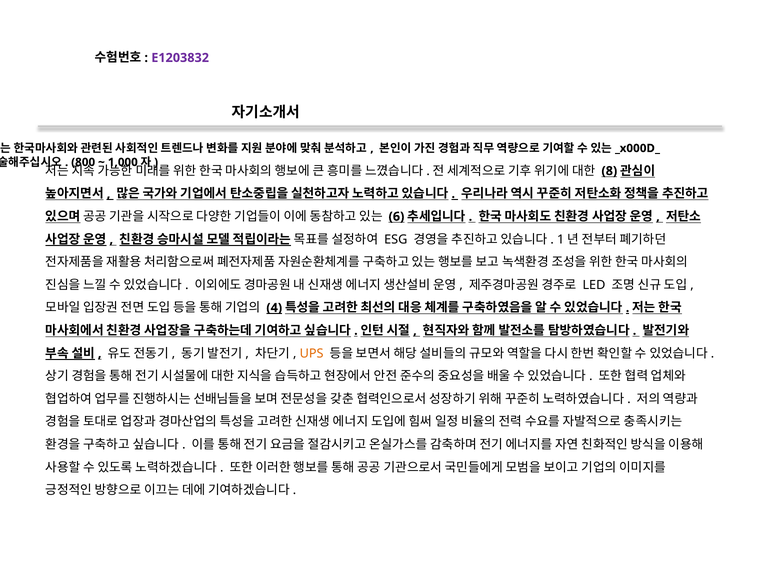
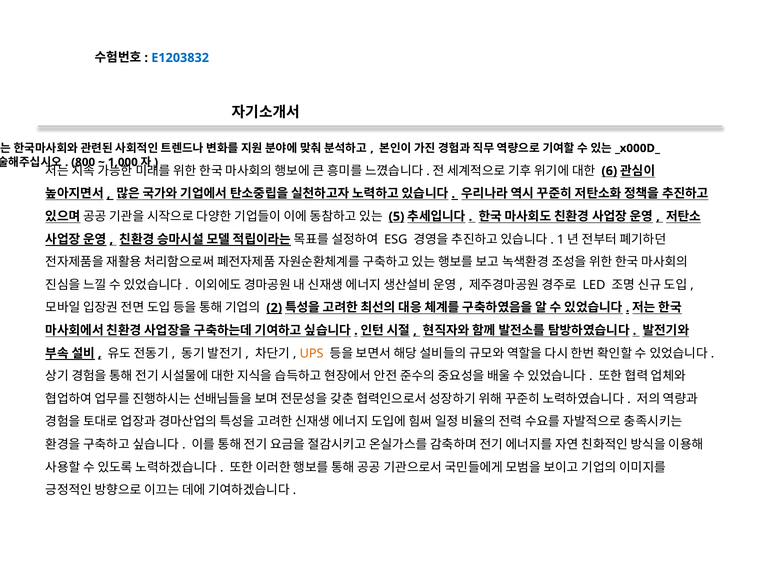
E1203832 colour: purple -> blue
8: 8 -> 6
6: 6 -> 5
4: 4 -> 2
